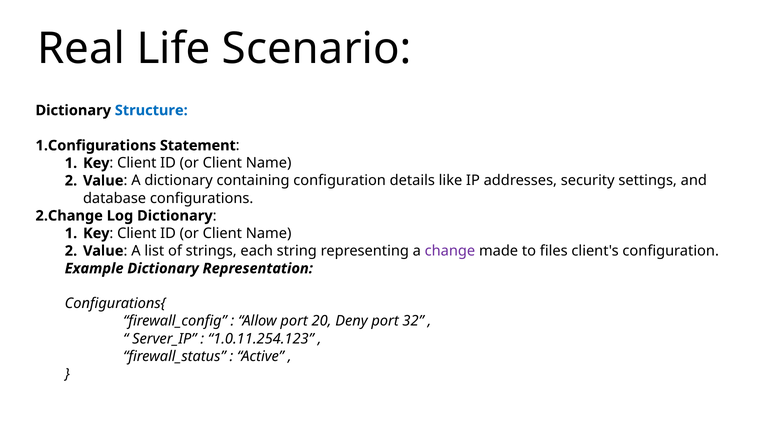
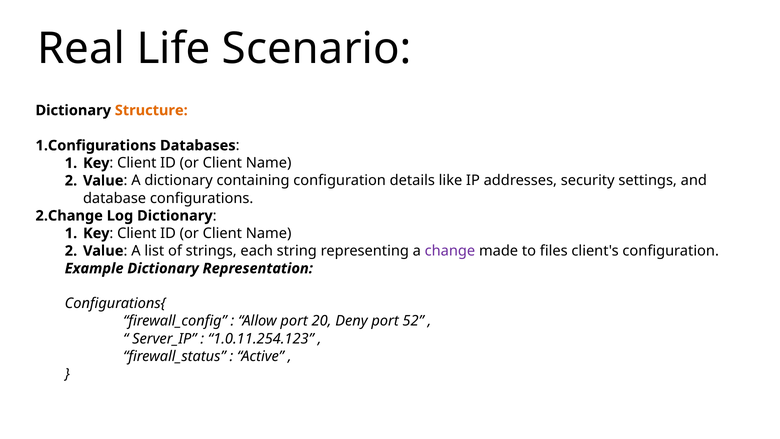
Structure colour: blue -> orange
Statement: Statement -> Databases
32: 32 -> 52
